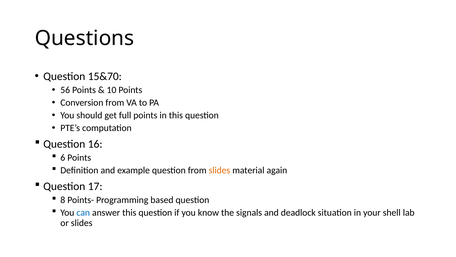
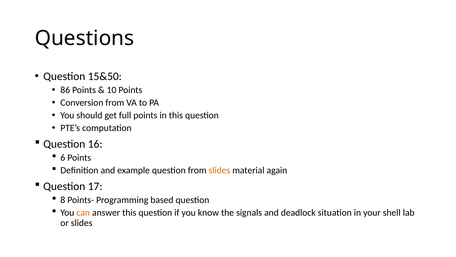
15&70: 15&70 -> 15&50
56: 56 -> 86
can colour: blue -> orange
